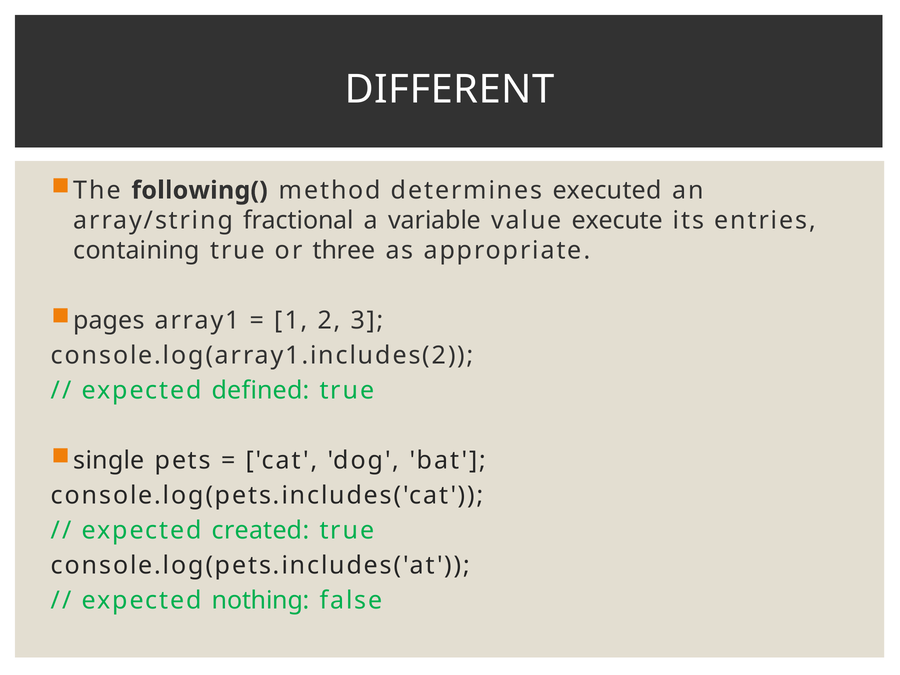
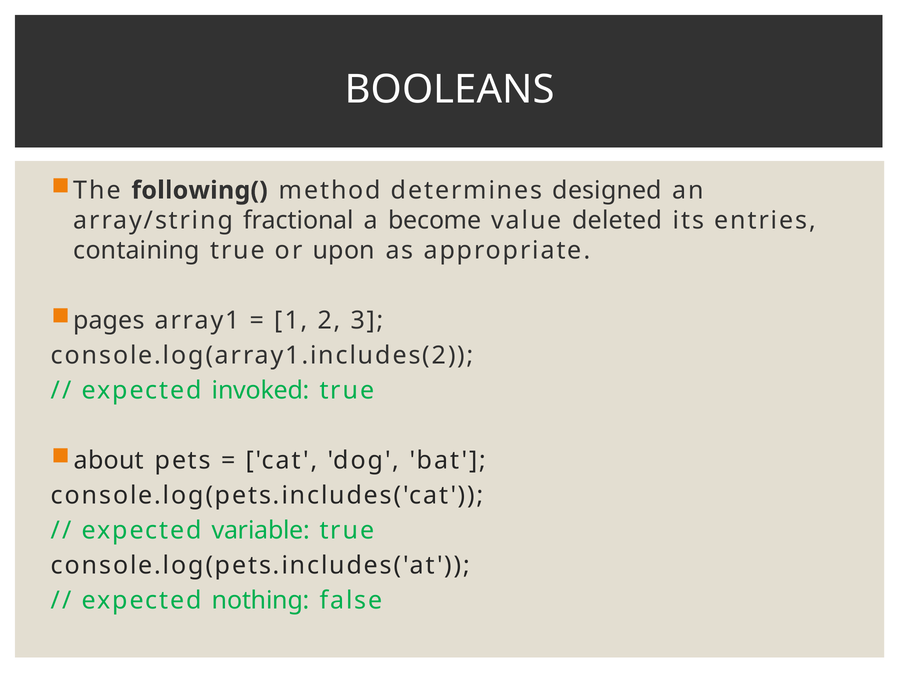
DIFFERENT: DIFFERENT -> BOOLEANS
executed: executed -> designed
variable: variable -> become
execute: execute -> deleted
three: three -> upon
defined: defined -> invoked
single: single -> about
created: created -> variable
